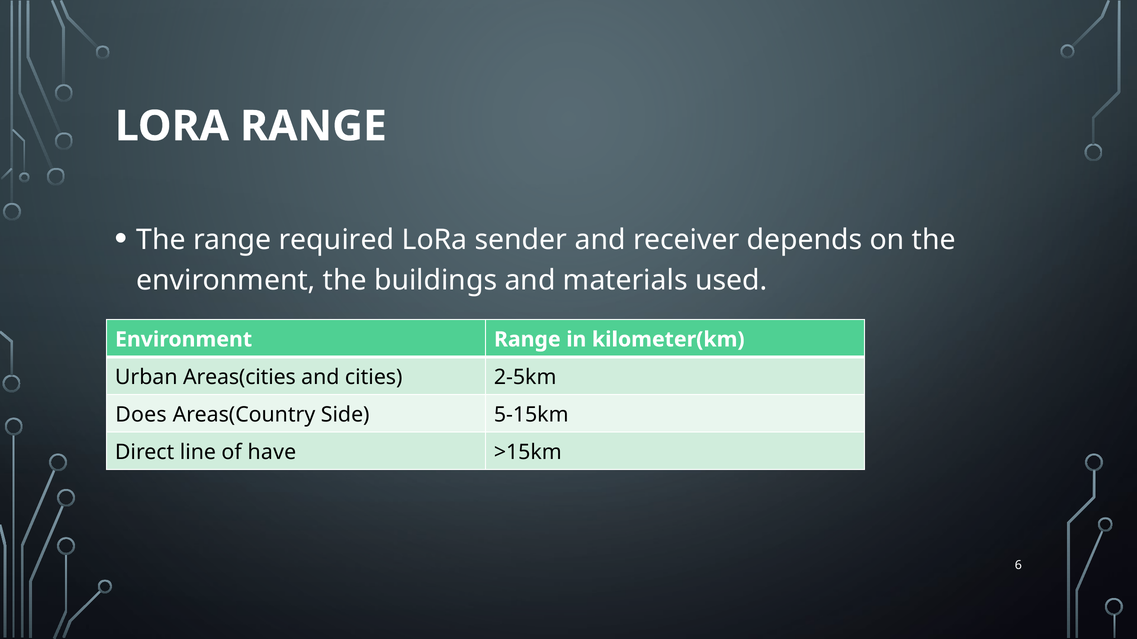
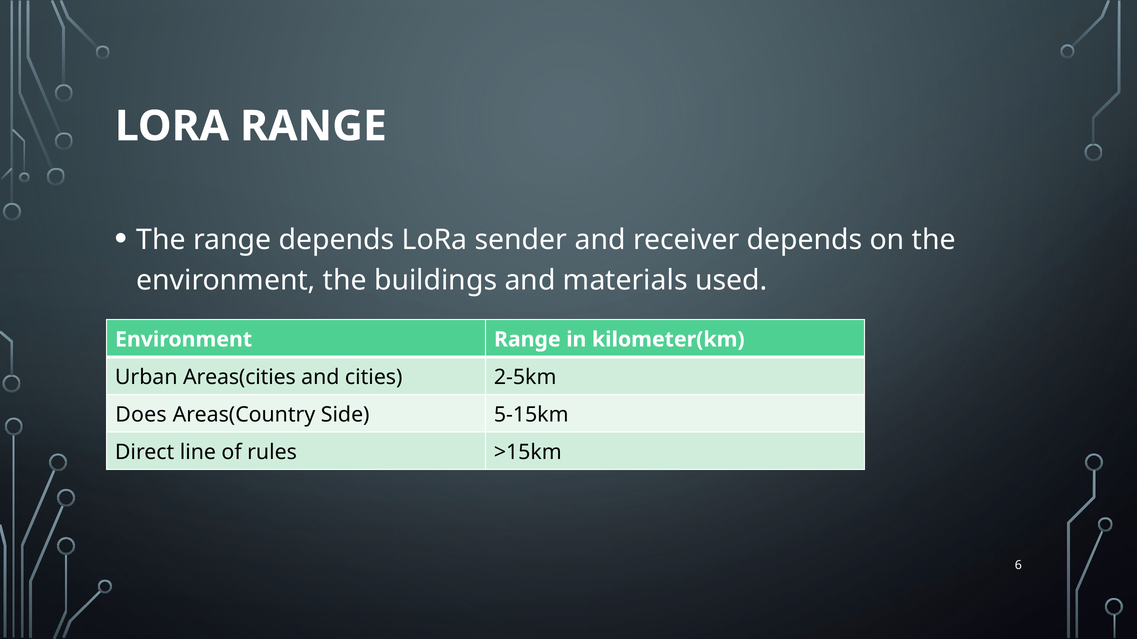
range required: required -> depends
have: have -> rules
